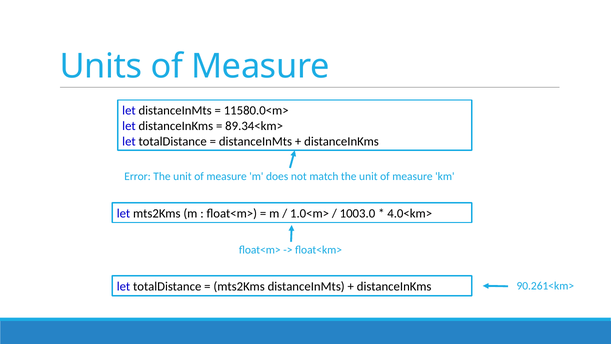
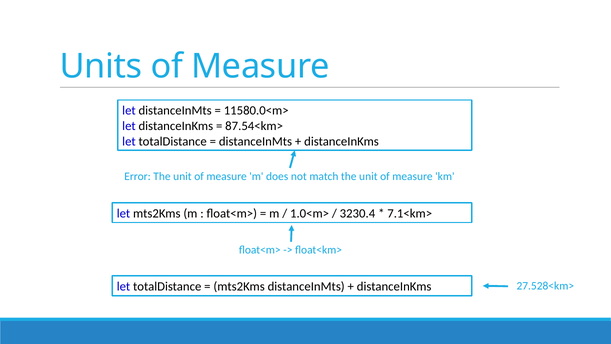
89.34<km>: 89.34<km> -> 87.54<km>
1003.0: 1003.0 -> 3230.4
4.0<km>: 4.0<km> -> 7.1<km>
90.261<km>: 90.261<km> -> 27.528<km>
